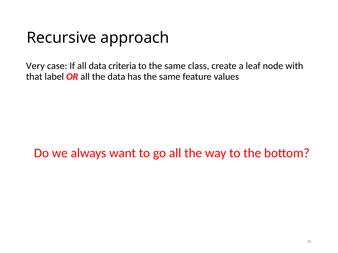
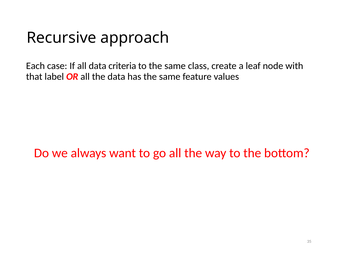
Very: Very -> Each
